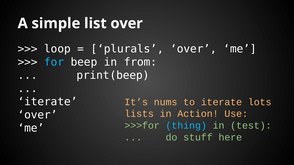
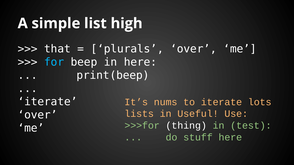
list over: over -> high
loop: loop -> that
in from: from -> here
Action: Action -> Useful
thing colour: light blue -> white
